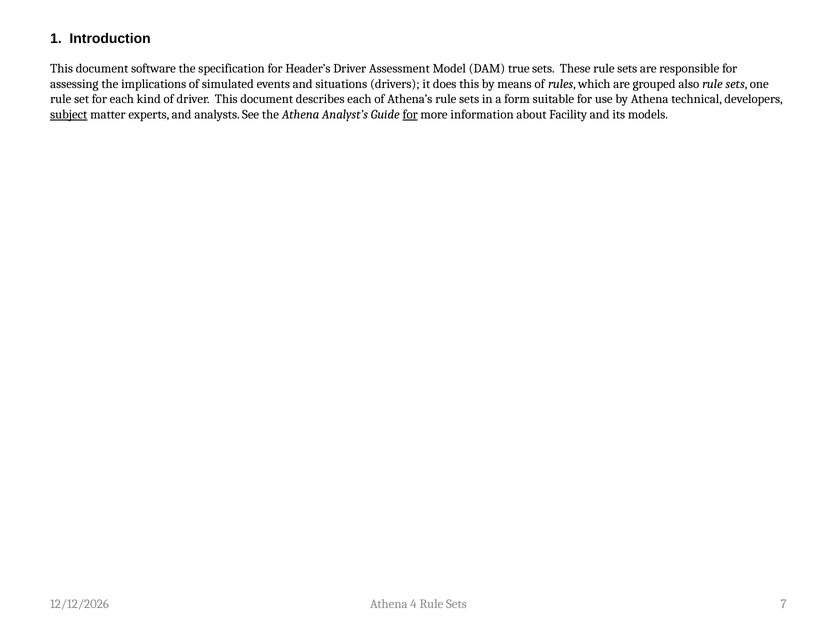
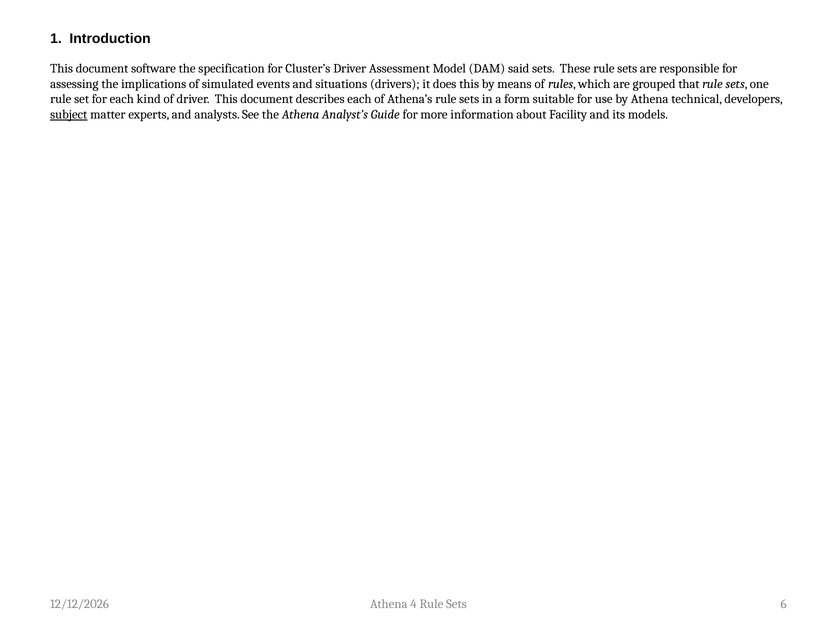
Header’s: Header’s -> Cluster’s
true: true -> said
also: also -> that
for at (410, 115) underline: present -> none
7: 7 -> 6
